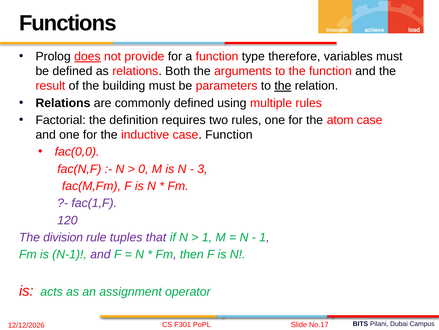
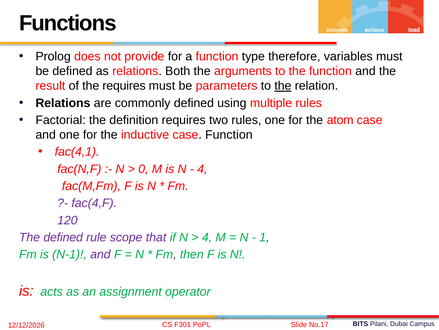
does underline: present -> none
the building: building -> requires
fac(0,0: fac(0,0 -> fac(4,1
3 at (202, 169): 3 -> 4
fac(1,F: fac(1,F -> fac(4,F
The division: division -> defined
tuples: tuples -> scope
1 at (207, 237): 1 -> 4
